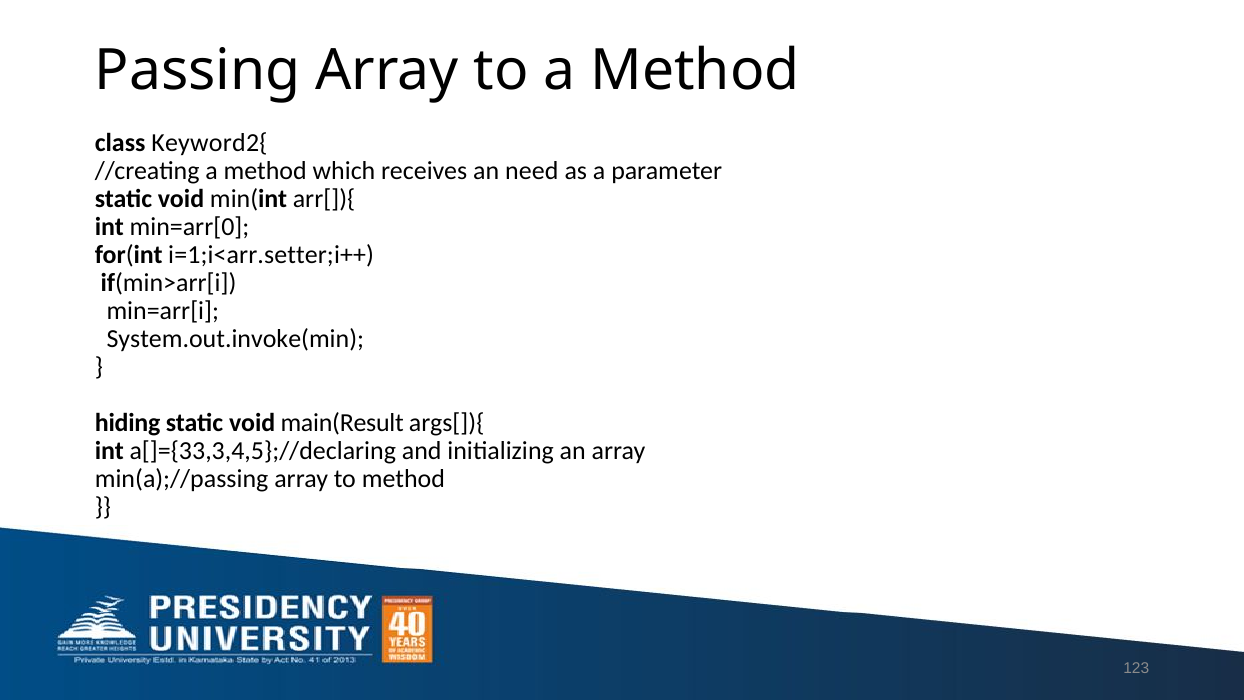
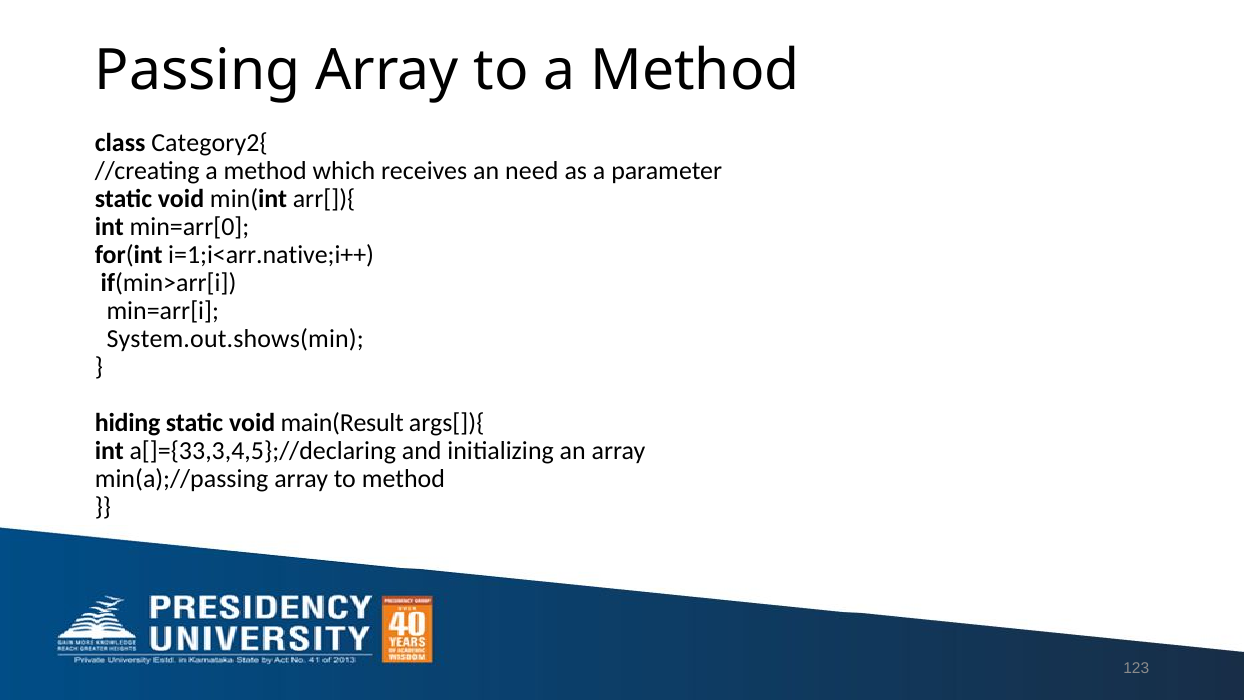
Keyword2{: Keyword2{ -> Category2{
i=1;i<arr.setter;i++: i=1;i<arr.setter;i++ -> i=1;i<arr.native;i++
System.out.invoke(min: System.out.invoke(min -> System.out.shows(min
